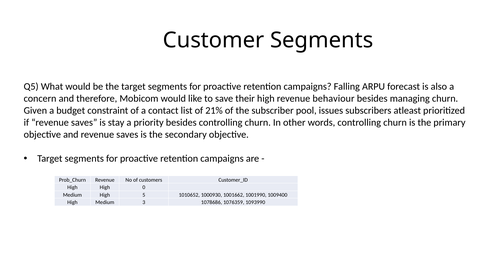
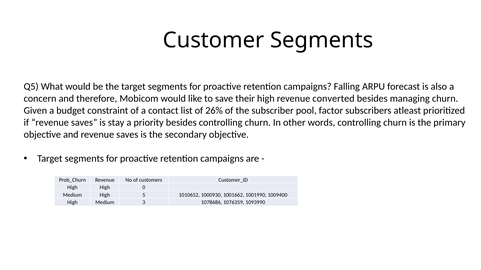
behaviour: behaviour -> converted
21%: 21% -> 26%
issues: issues -> factor
